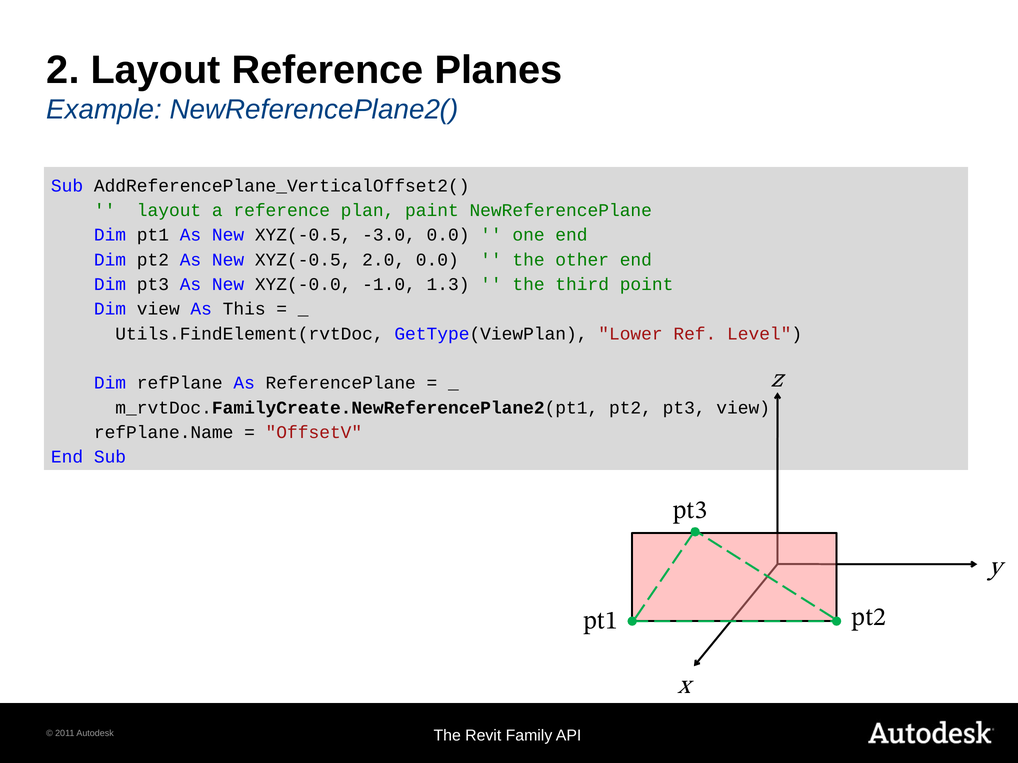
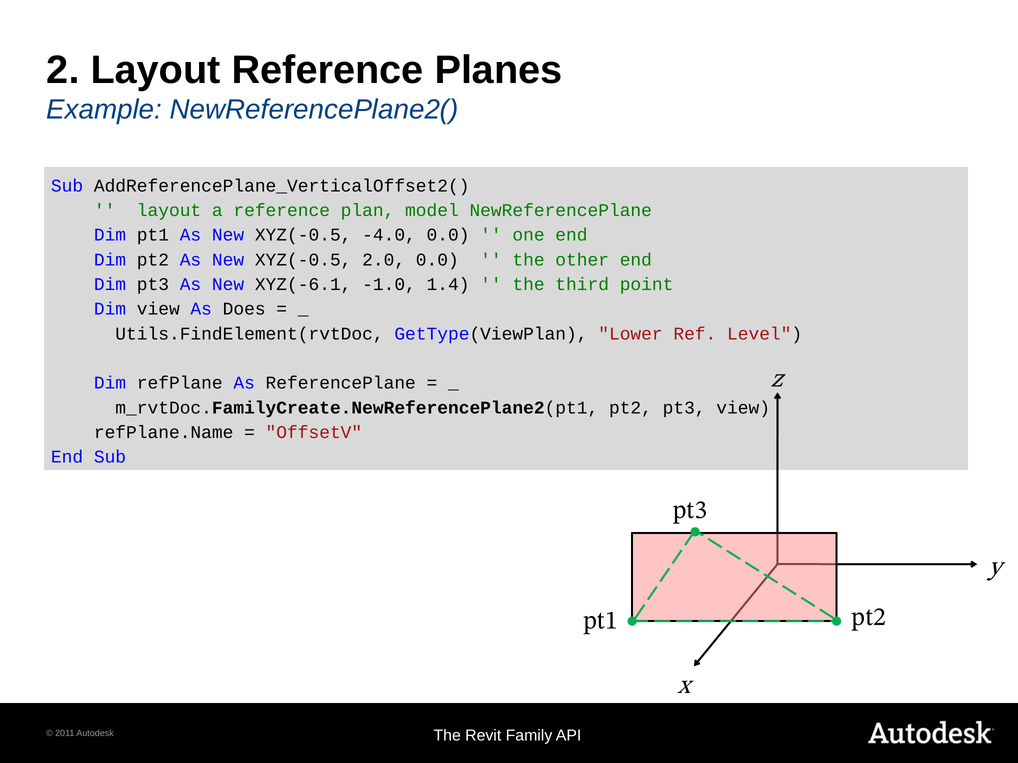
paint: paint -> model
-3.0: -3.0 -> -4.0
XYZ(-0.0: XYZ(-0.0 -> XYZ(-6.1
1.3: 1.3 -> 1.4
This: This -> Does
